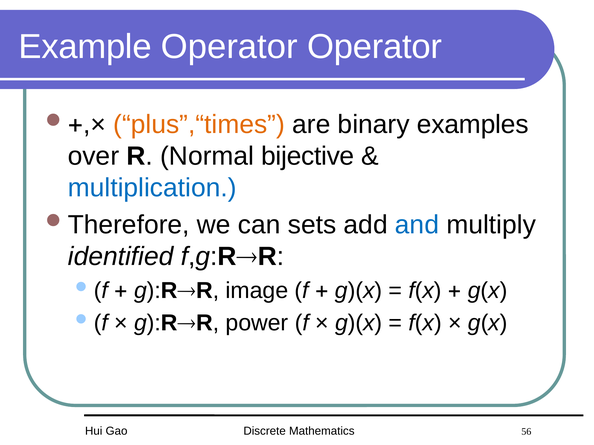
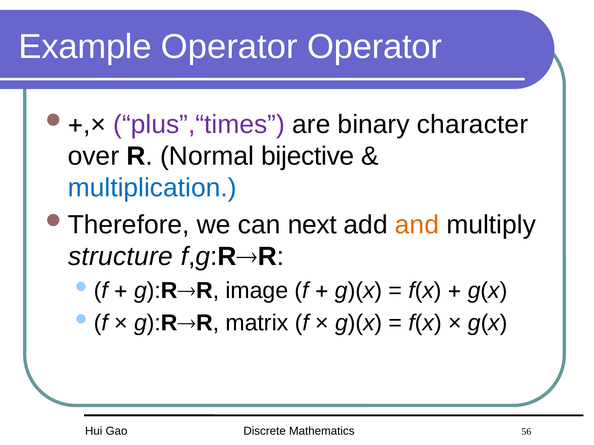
plus”,“times colour: orange -> purple
examples: examples -> character
sets: sets -> next
and colour: blue -> orange
identified: identified -> structure
power: power -> matrix
